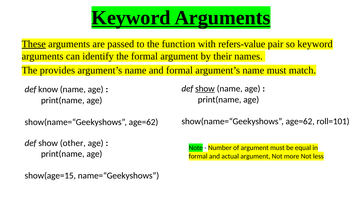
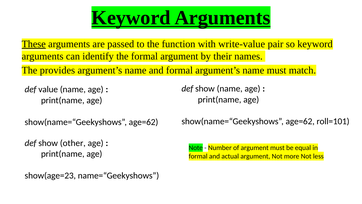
refers-value: refers-value -> write-value
show at (205, 89) underline: present -> none
know: know -> value
show(age=15: show(age=15 -> show(age=23
